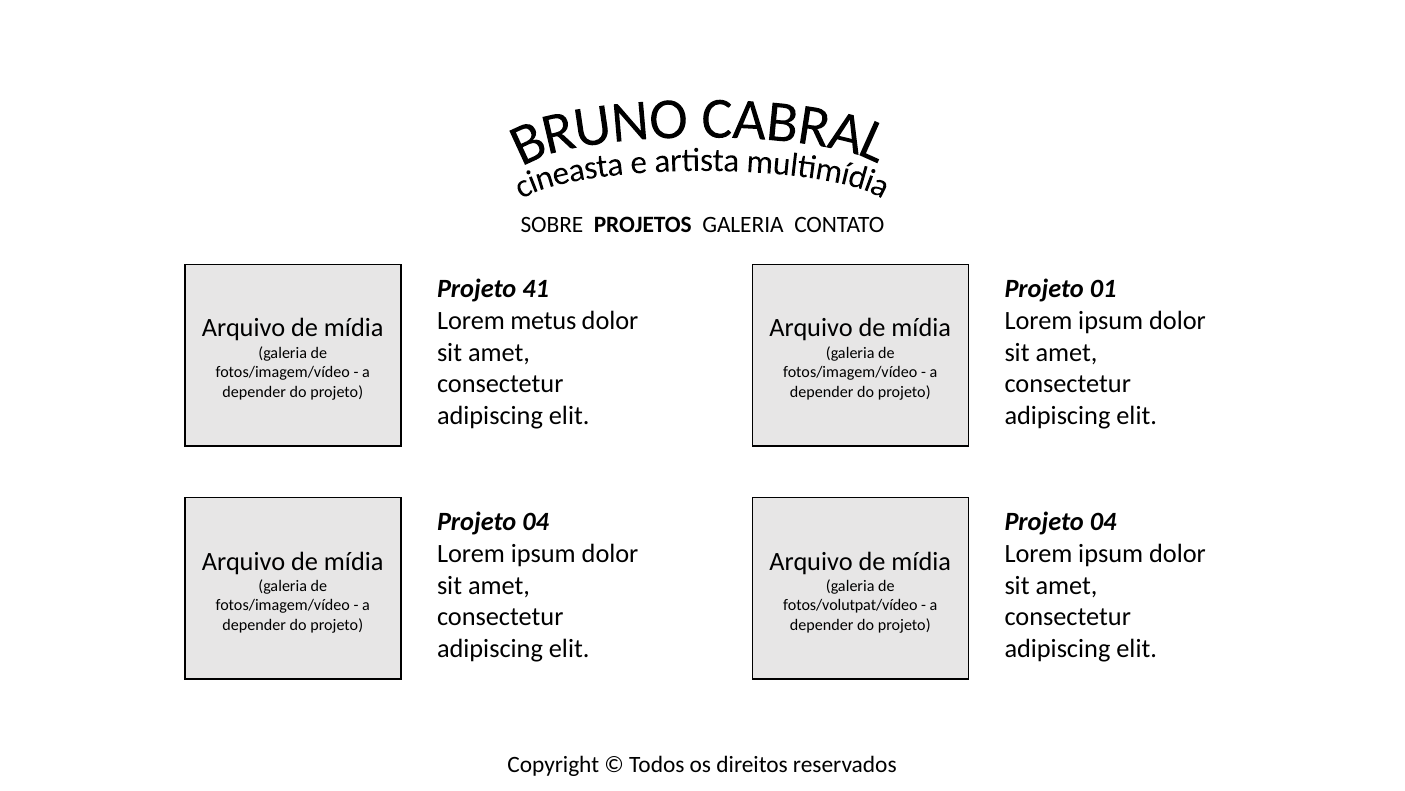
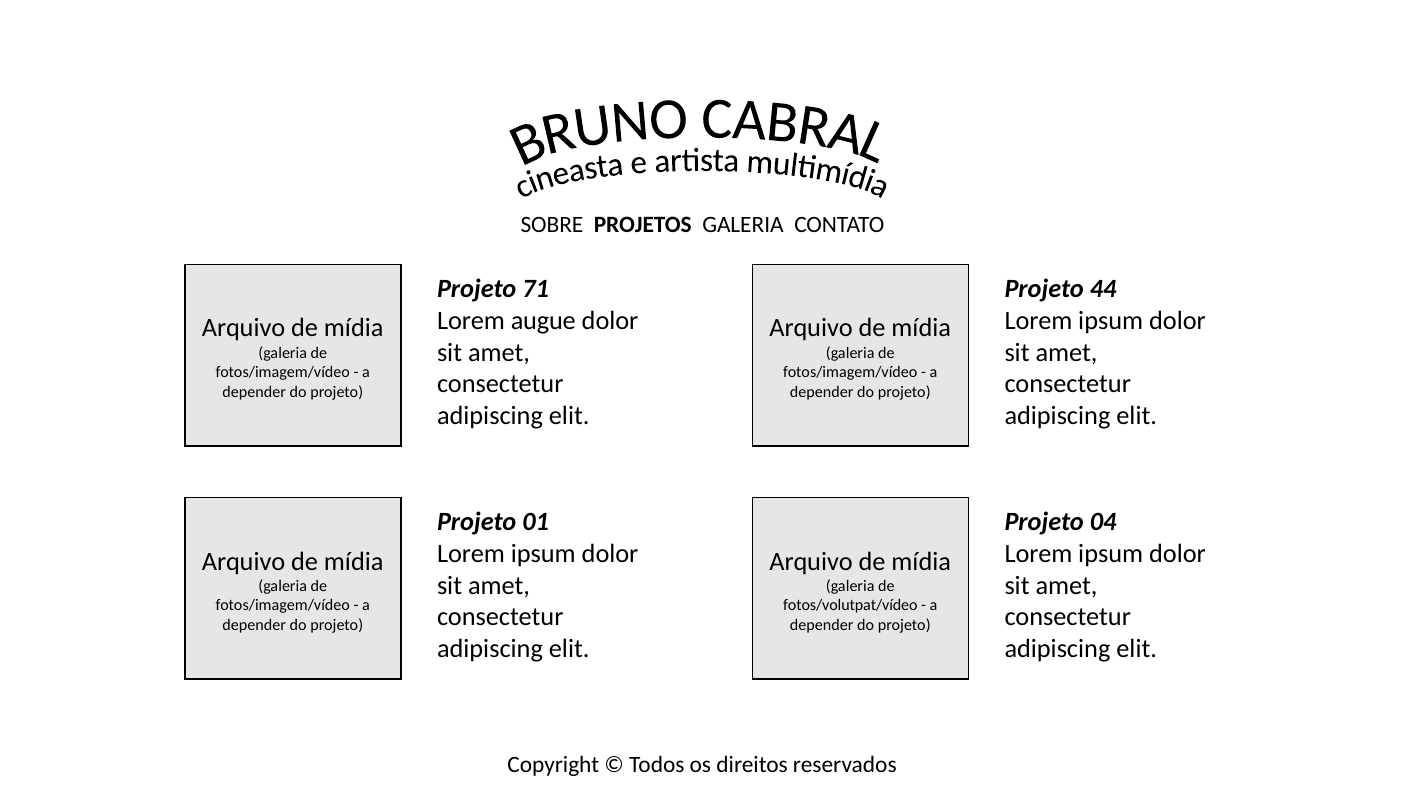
41: 41 -> 71
01: 01 -> 44
metus: metus -> augue
04 at (536, 522): 04 -> 01
